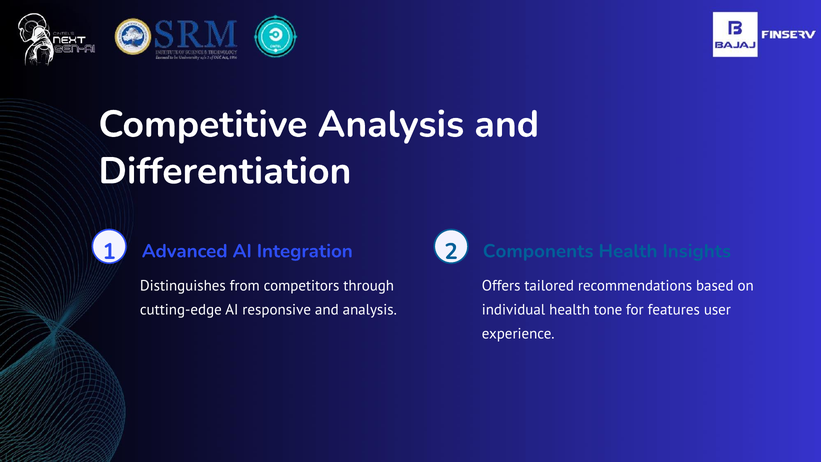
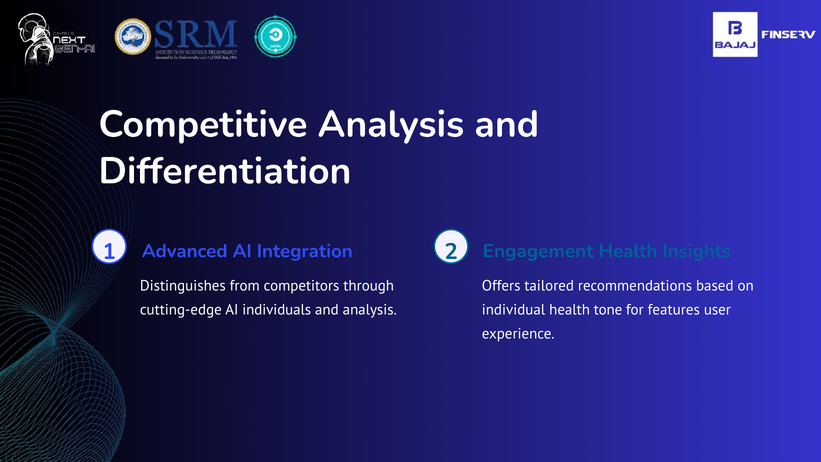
Components: Components -> Engagement
responsive: responsive -> individuals
